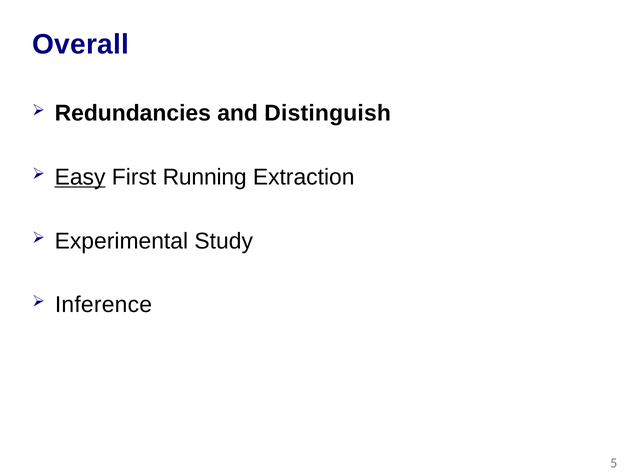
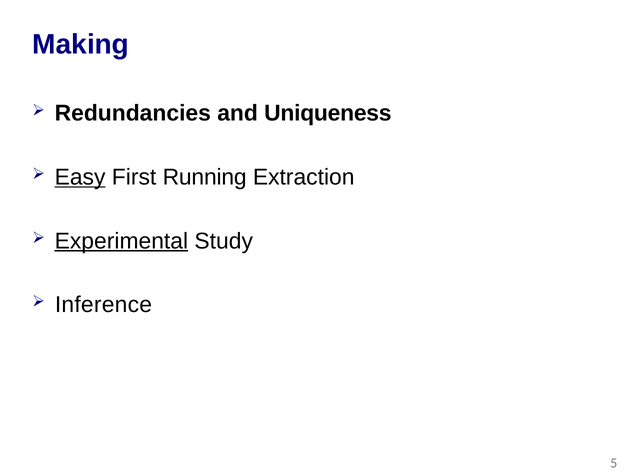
Overall: Overall -> Making
Distinguish: Distinguish -> Uniqueness
Experimental underline: none -> present
